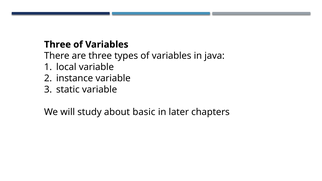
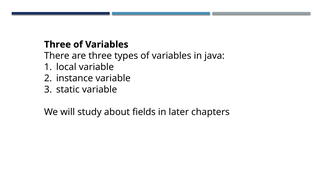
basic: basic -> fields
